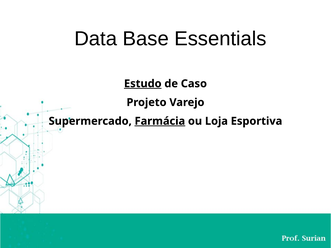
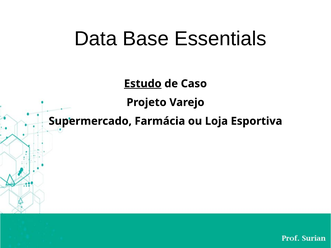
Farmácia underline: present -> none
